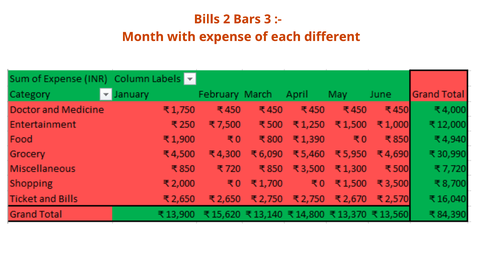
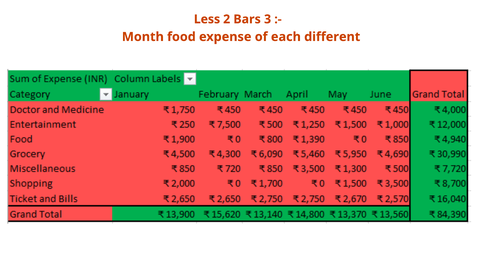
Bills: Bills -> Less
with: with -> food
